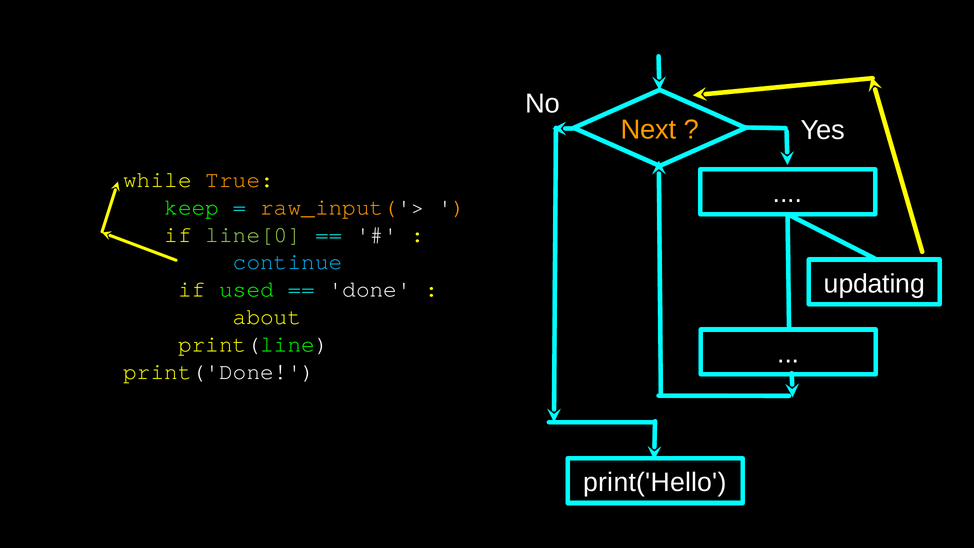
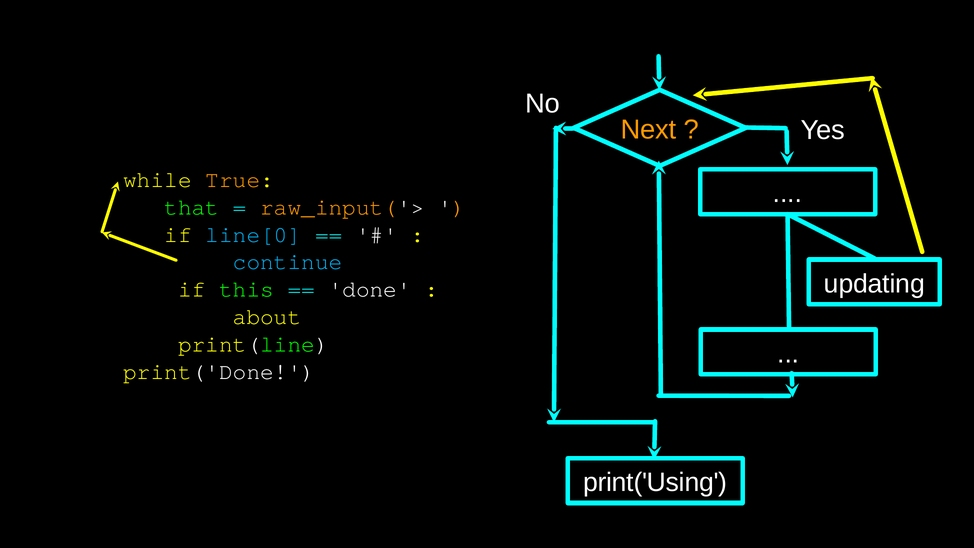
keep: keep -> that
line[0 colour: light green -> light blue
used: used -> this
print('Hello: print('Hello -> print('Using
